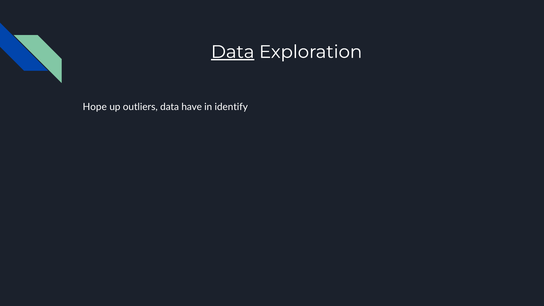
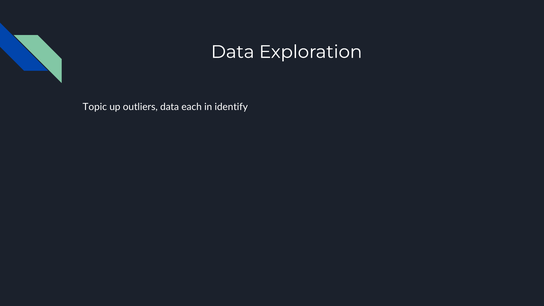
Data at (233, 52) underline: present -> none
Hope: Hope -> Topic
have: have -> each
